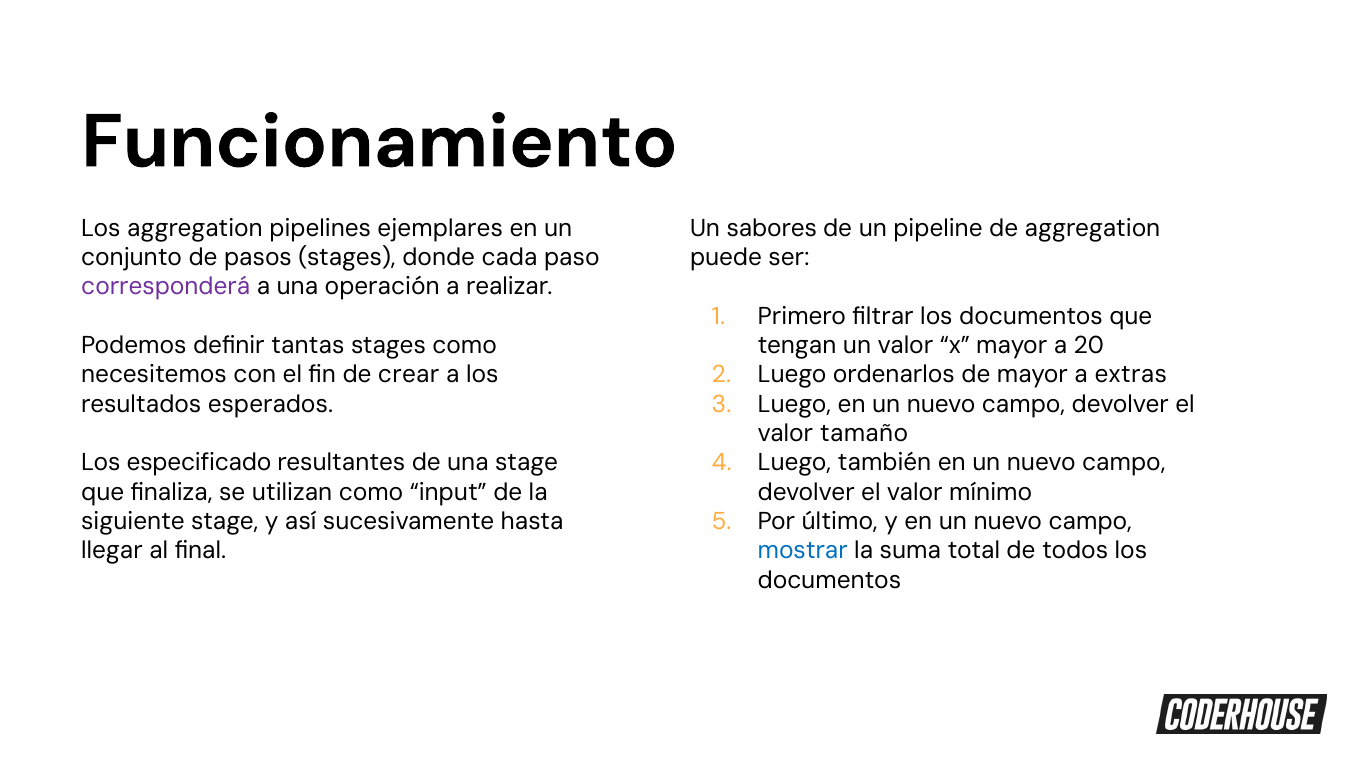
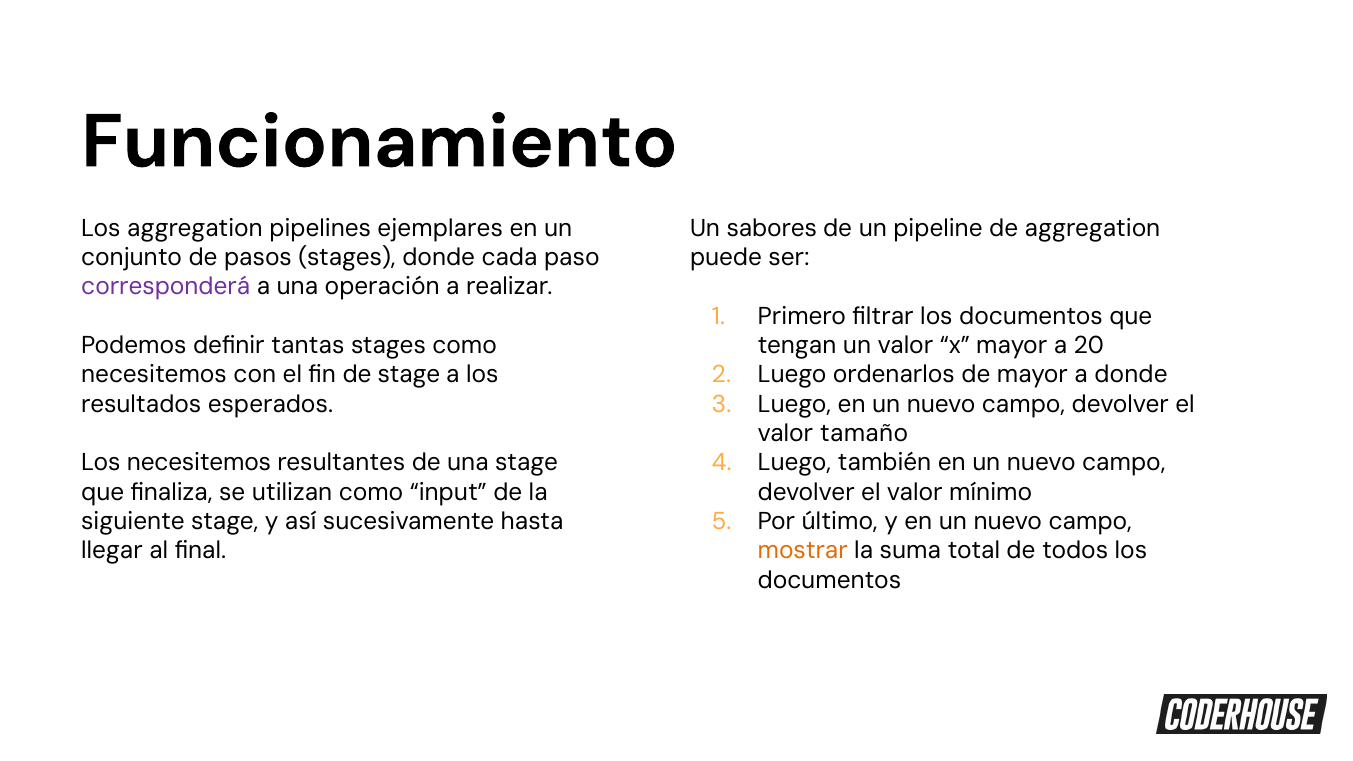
de crear: crear -> stage
a extras: extras -> donde
Los especificado: especificado -> necesitemos
mostrar colour: blue -> orange
